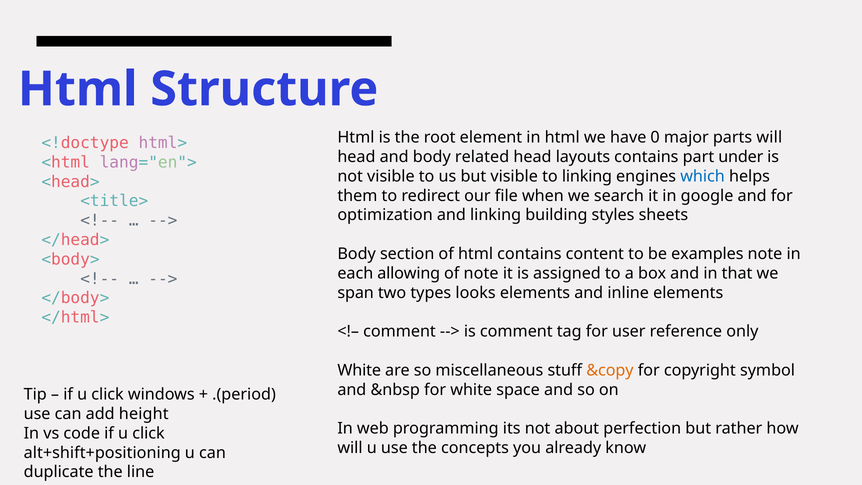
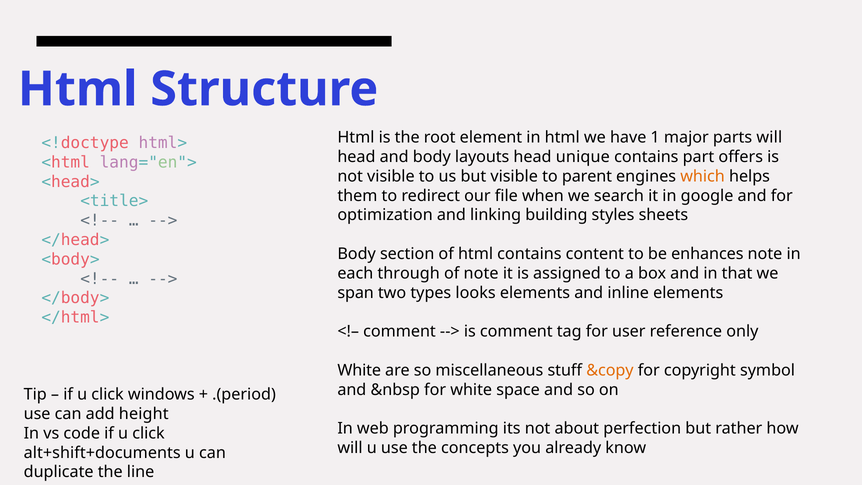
0: 0 -> 1
related: related -> layouts
layouts: layouts -> unique
under: under -> offers
to linking: linking -> parent
which colour: blue -> orange
examples: examples -> enhances
allowing: allowing -> through
alt+shift+positioning: alt+shift+positioning -> alt+shift+documents
